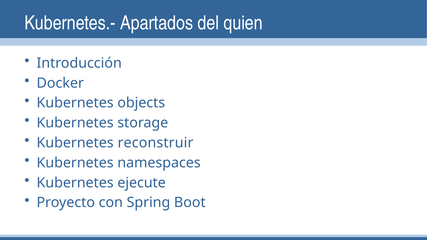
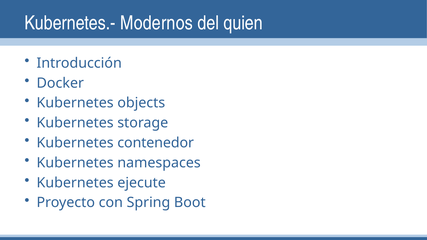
Apartados: Apartados -> Modernos
reconstruir: reconstruir -> contenedor
